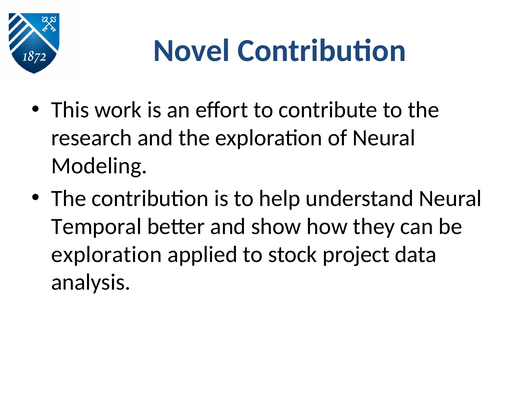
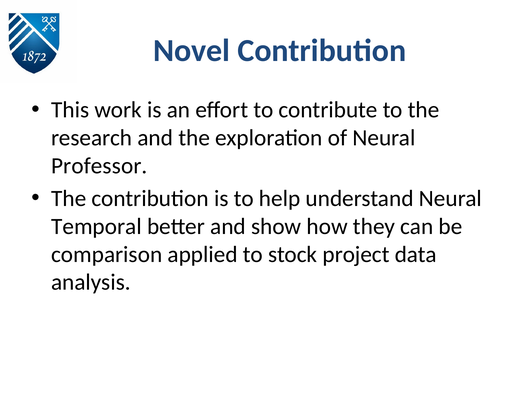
Modeling: Modeling -> Professor
exploration at (107, 254): exploration -> comparison
